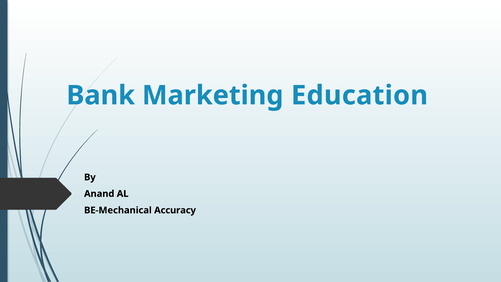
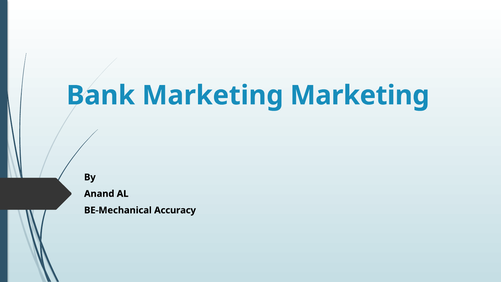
Marketing Education: Education -> Marketing
